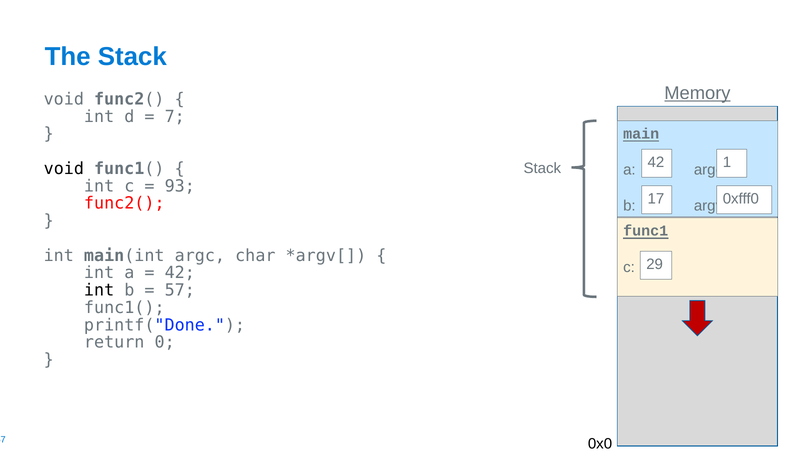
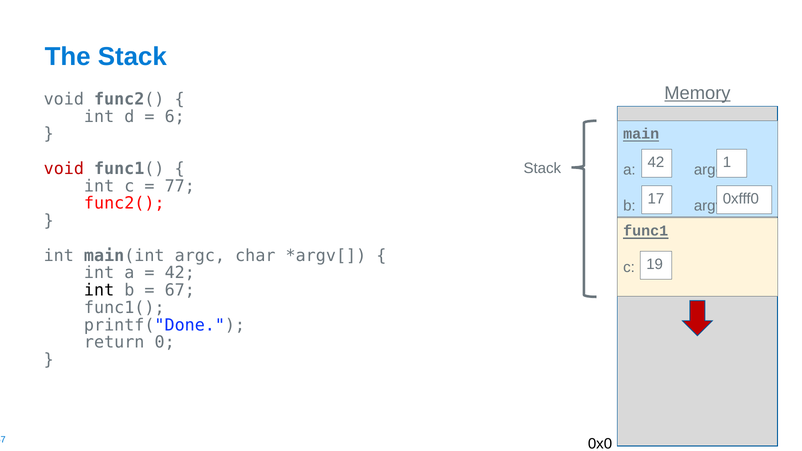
7: 7 -> 6
void at (64, 169) colour: black -> red
93: 93 -> 77
29: 29 -> 19
57 at (180, 290): 57 -> 67
